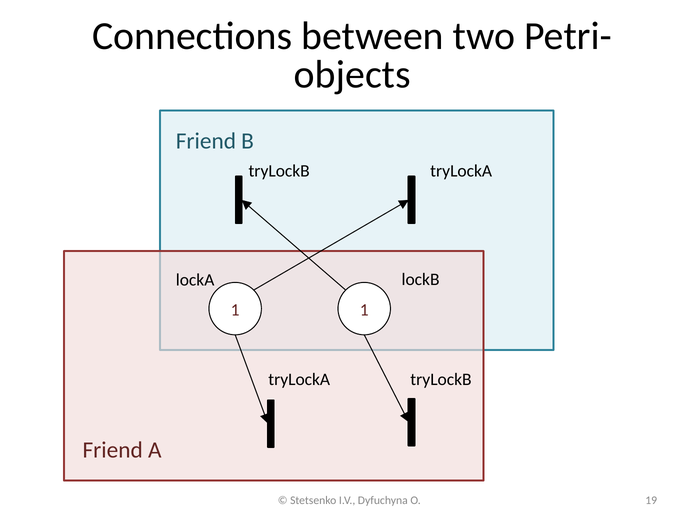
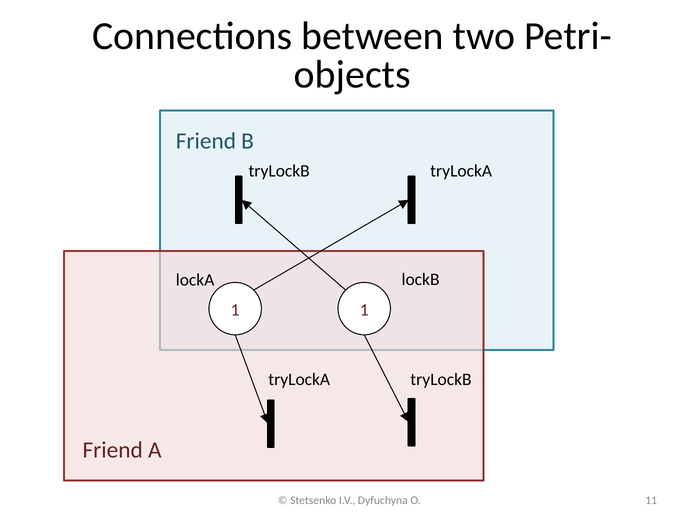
19: 19 -> 11
